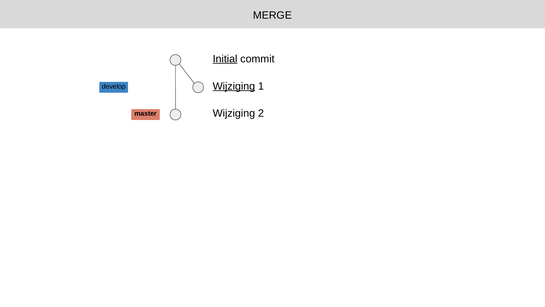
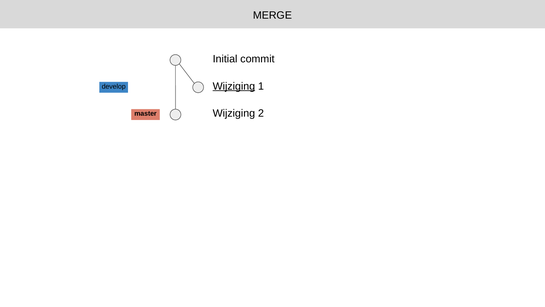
Initial underline: present -> none
